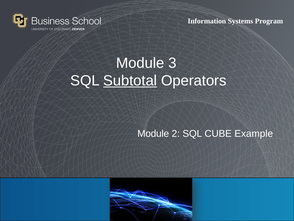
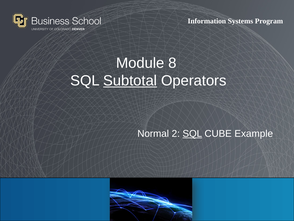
3: 3 -> 8
Module at (153, 133): Module -> Normal
SQL at (192, 133) underline: none -> present
